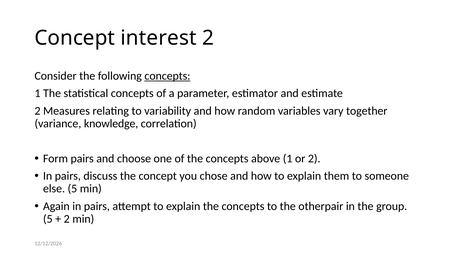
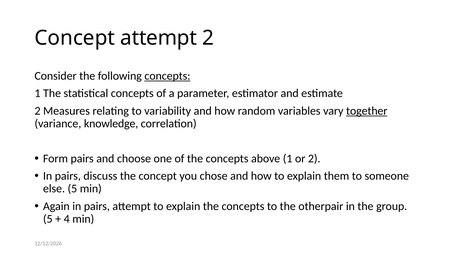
Concept interest: interest -> attempt
together underline: none -> present
2 at (67, 219): 2 -> 4
